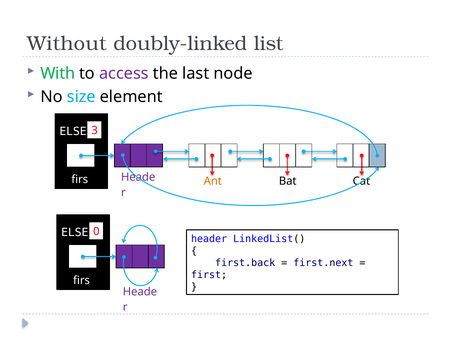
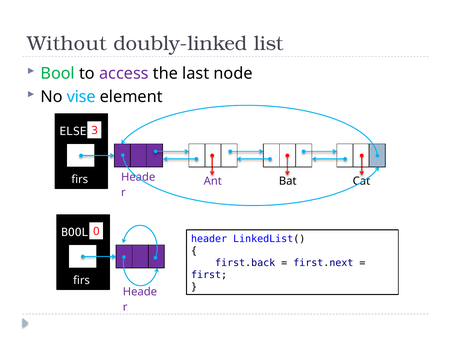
With at (58, 73): With -> Bool
size: size -> vise
Ant colour: orange -> purple
ELSE at (75, 232): ELSE -> BOOL
